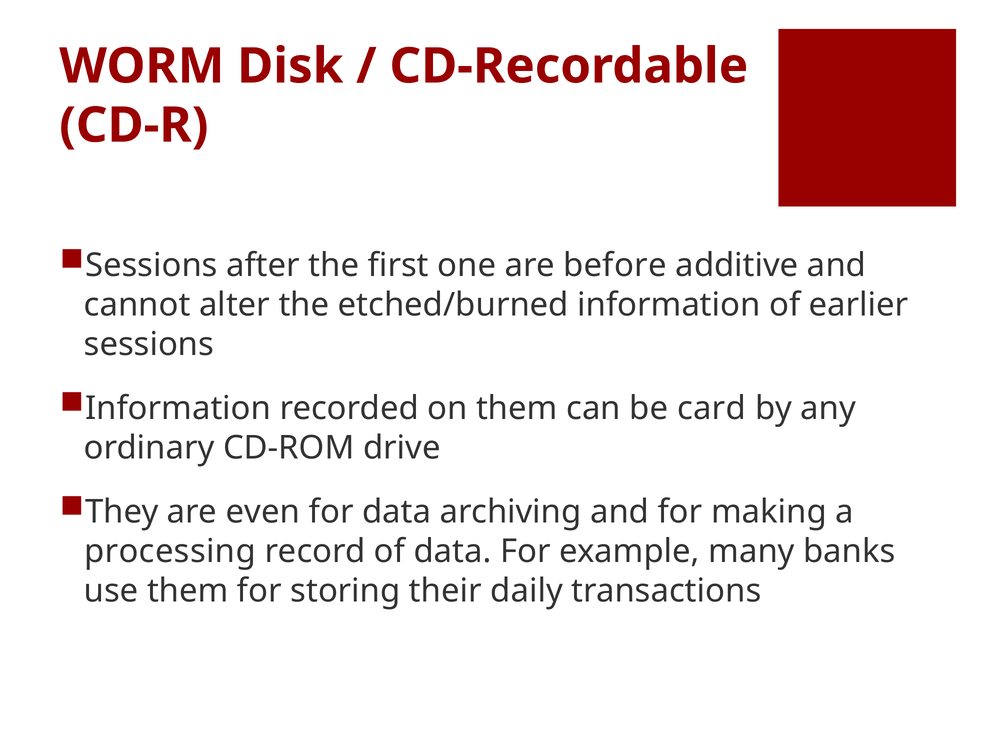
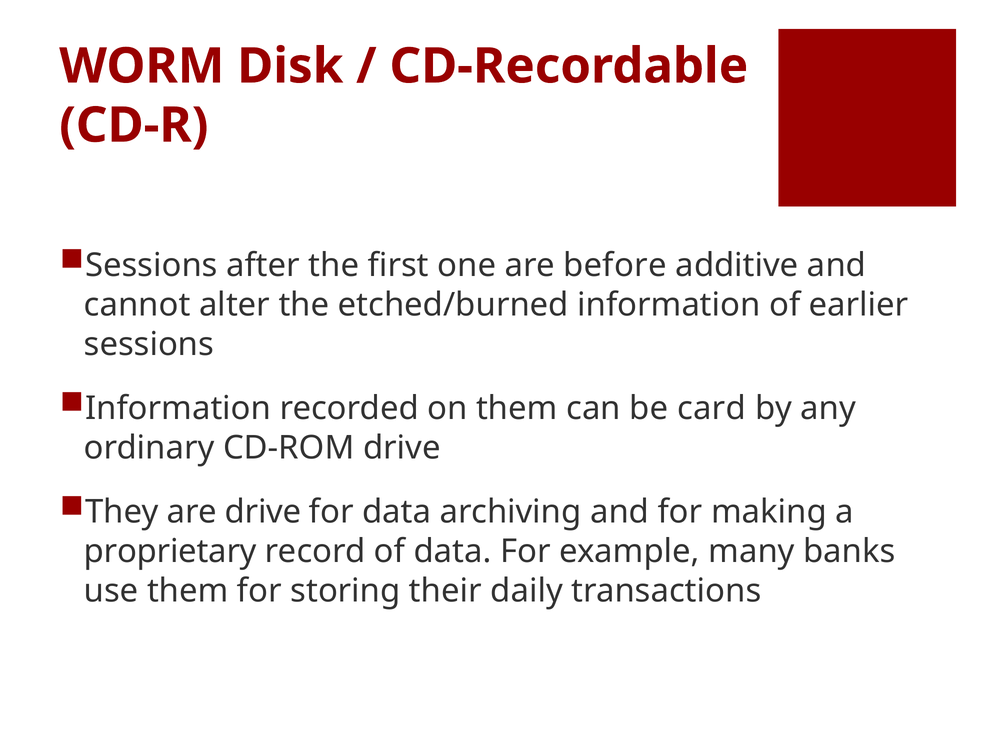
are even: even -> drive
processing: processing -> proprietary
